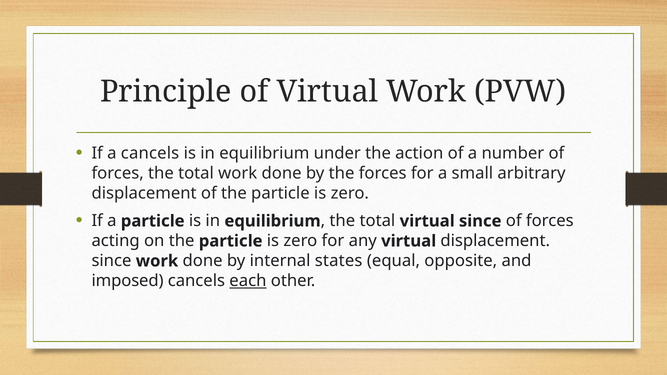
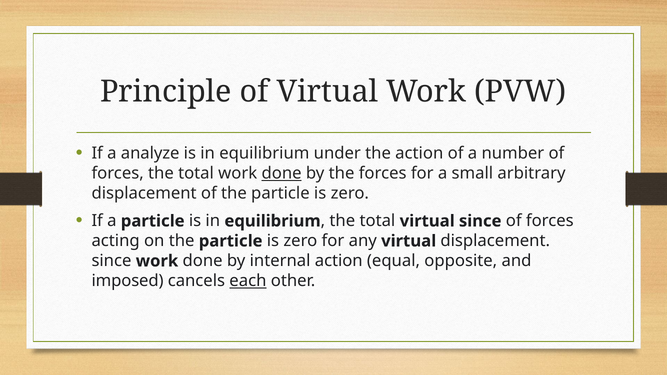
a cancels: cancels -> analyze
done at (282, 174) underline: none -> present
internal states: states -> action
